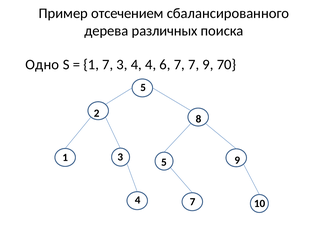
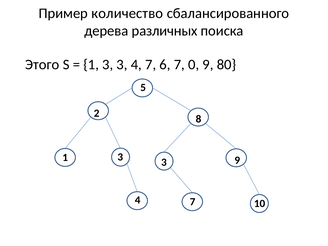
отсечением: отсечением -> количество
Одно: Одно -> Этого
7 at (108, 65): 7 -> 3
4 4: 4 -> 7
7 7: 7 -> 0
70: 70 -> 80
5 at (164, 162): 5 -> 3
